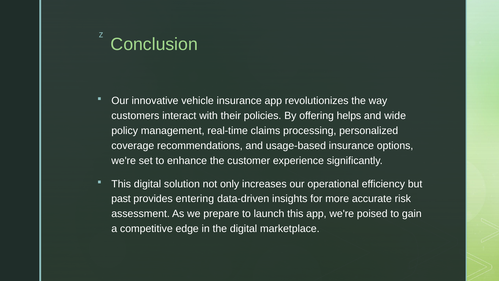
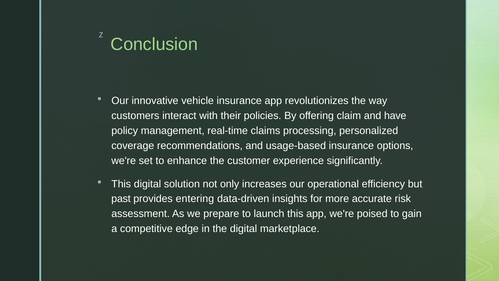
helps: helps -> claim
wide: wide -> have
